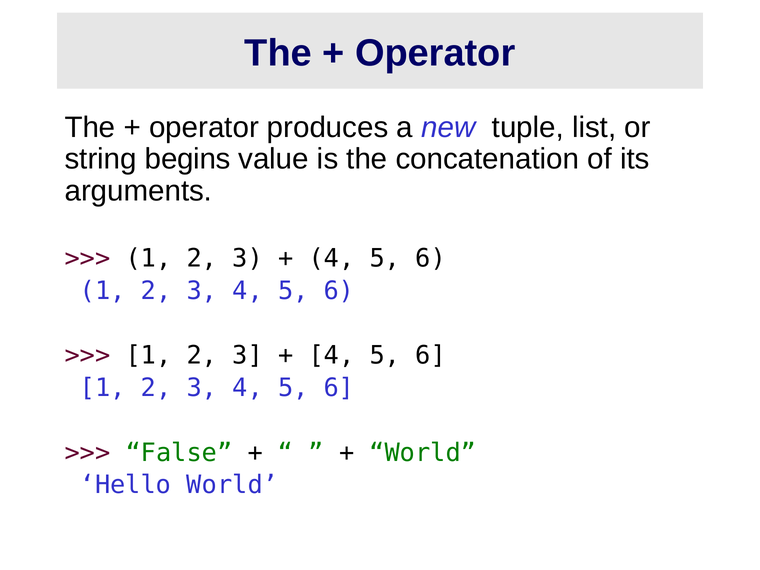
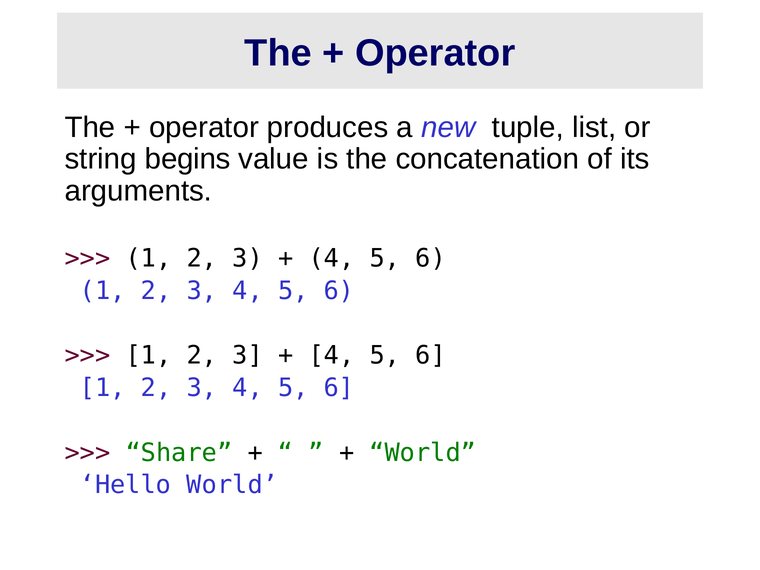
False: False -> Share
